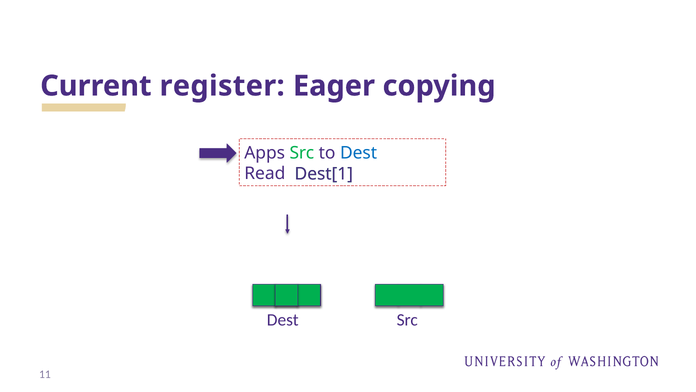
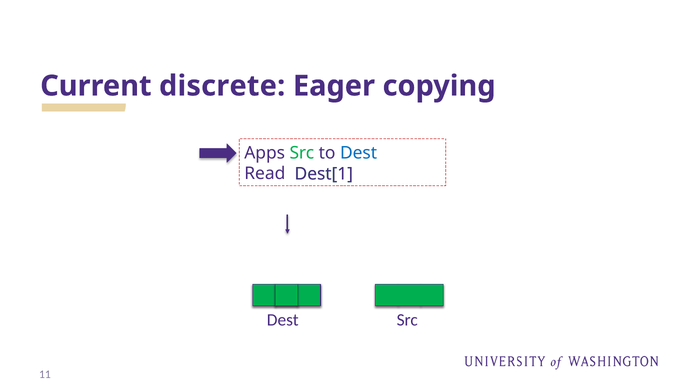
register: register -> discrete
